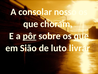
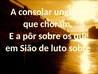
nosso: nosso -> ungiu
pôr underline: present -> none
luto livrar: livrar -> sobre
